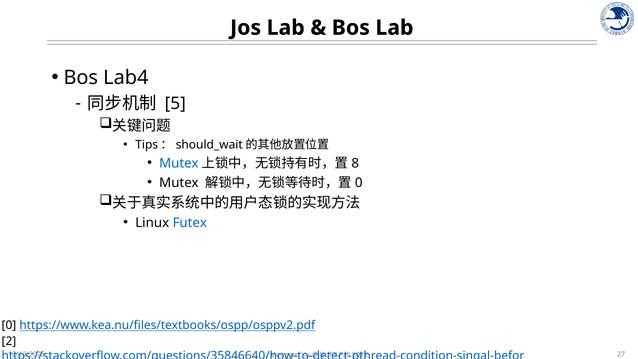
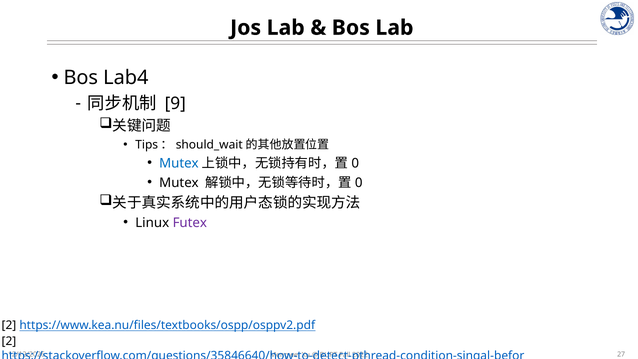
5: 5 -> 9
8 at (355, 163): 8 -> 0
Futex colour: blue -> purple
0 at (9, 325): 0 -> 2
